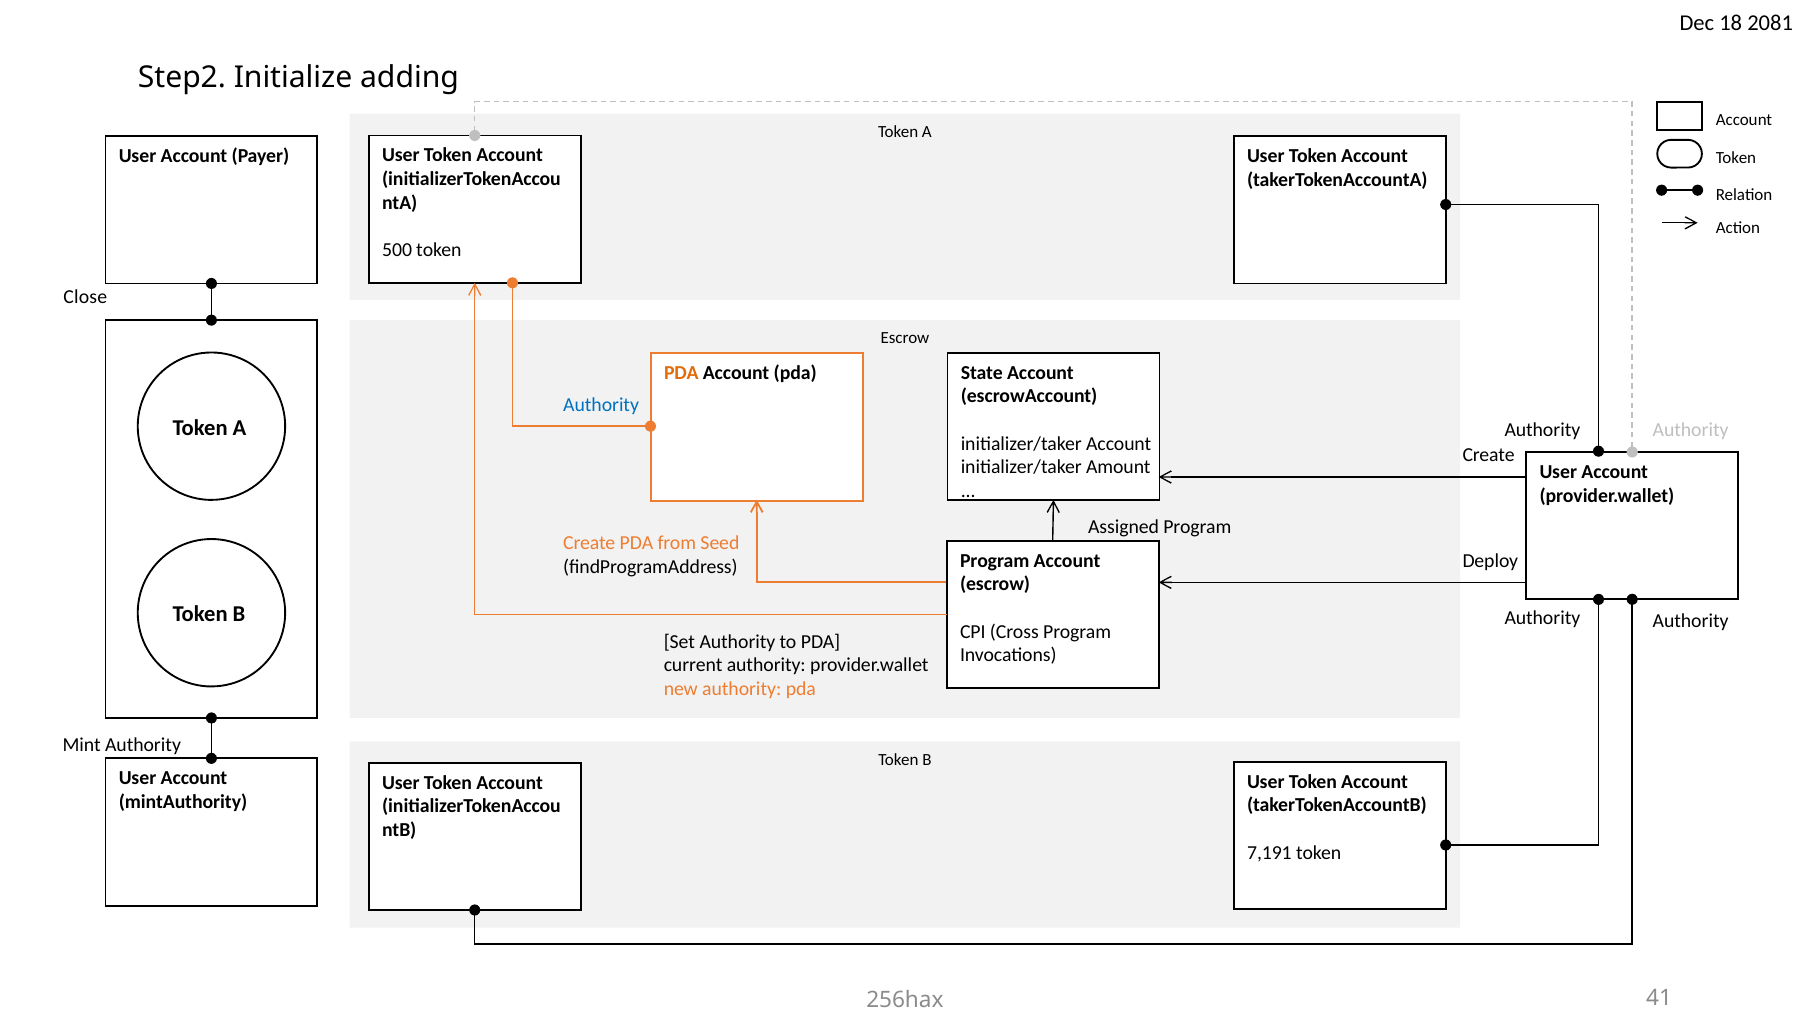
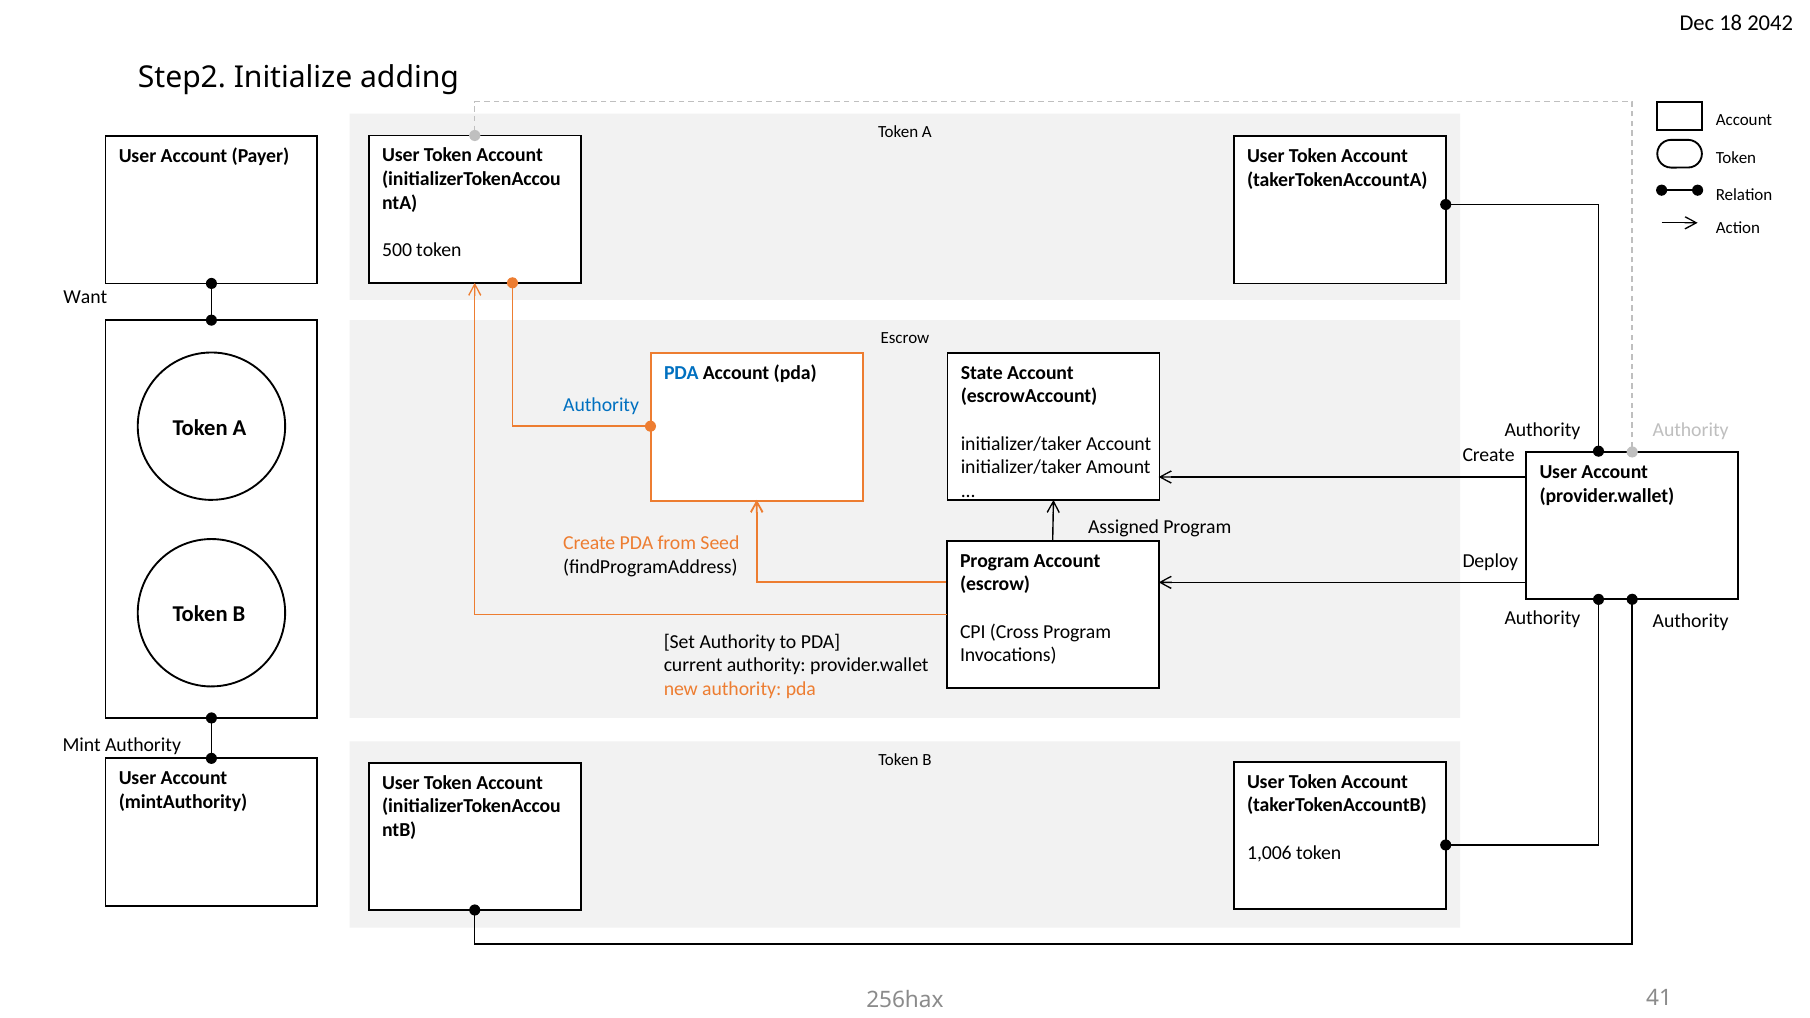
2081: 2081 -> 2042
Close: Close -> Want
PDA at (681, 373) colour: orange -> blue
7,191: 7,191 -> 1,006
